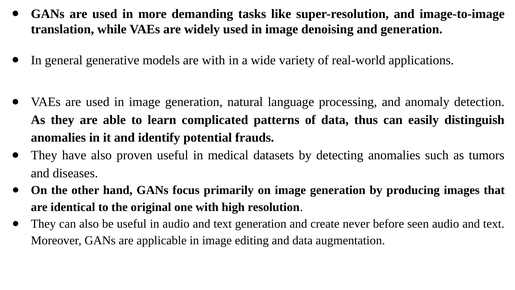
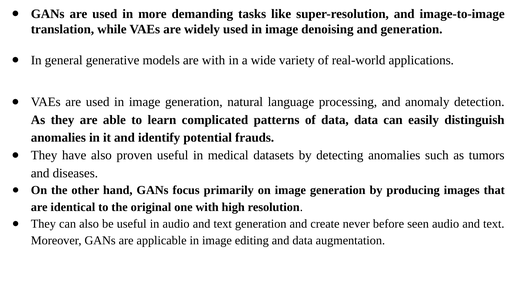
data thus: thus -> data
